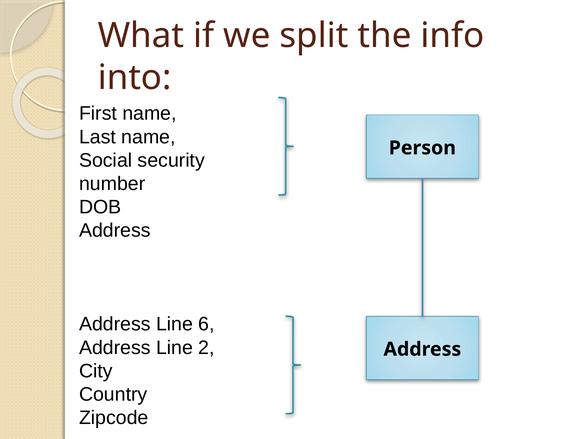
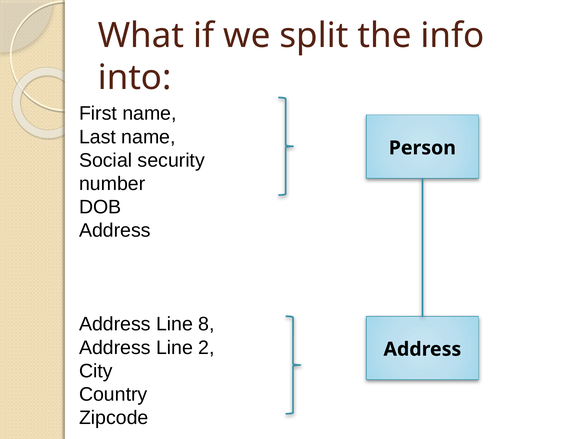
6: 6 -> 8
